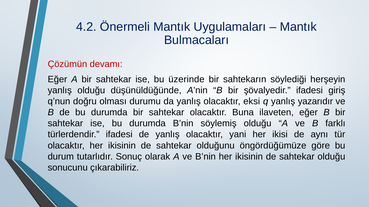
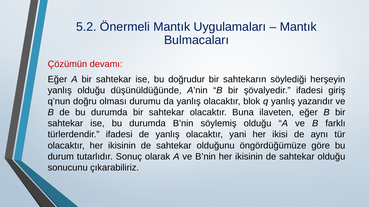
4.2: 4.2 -> 5.2
üzerinde: üzerinde -> doğrudur
eksi: eksi -> blok
